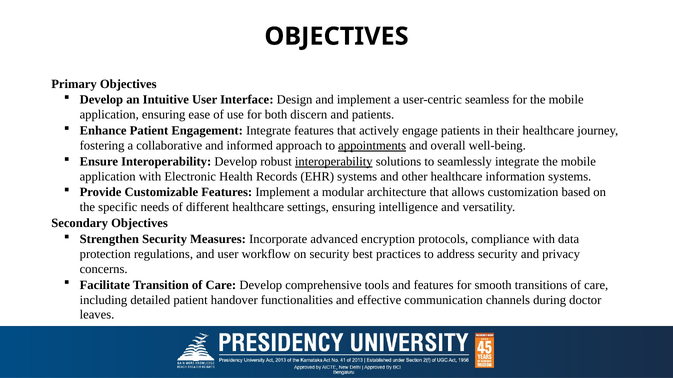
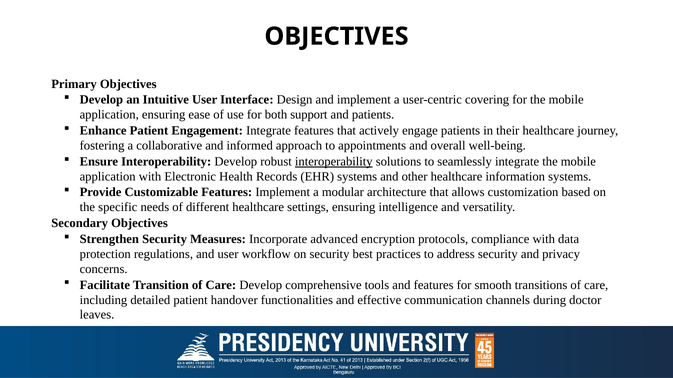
seamless: seamless -> covering
discern: discern -> support
appointments underline: present -> none
